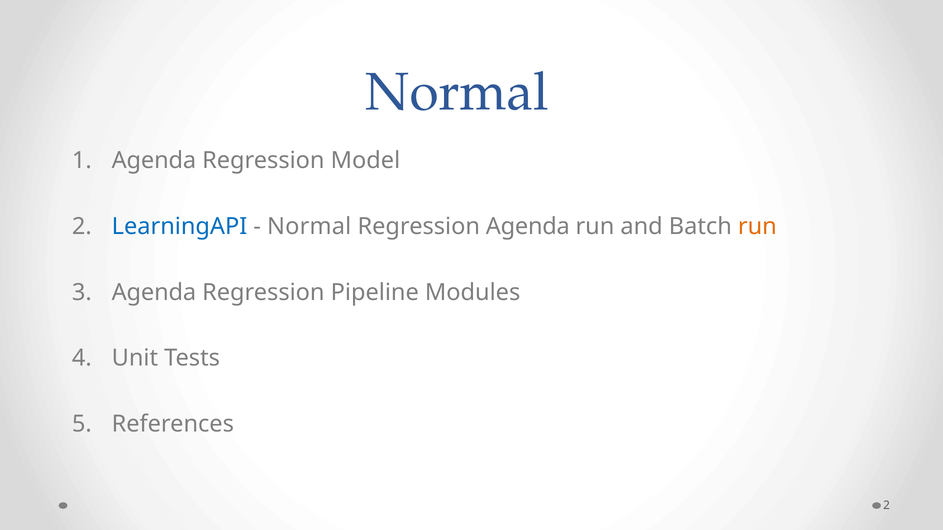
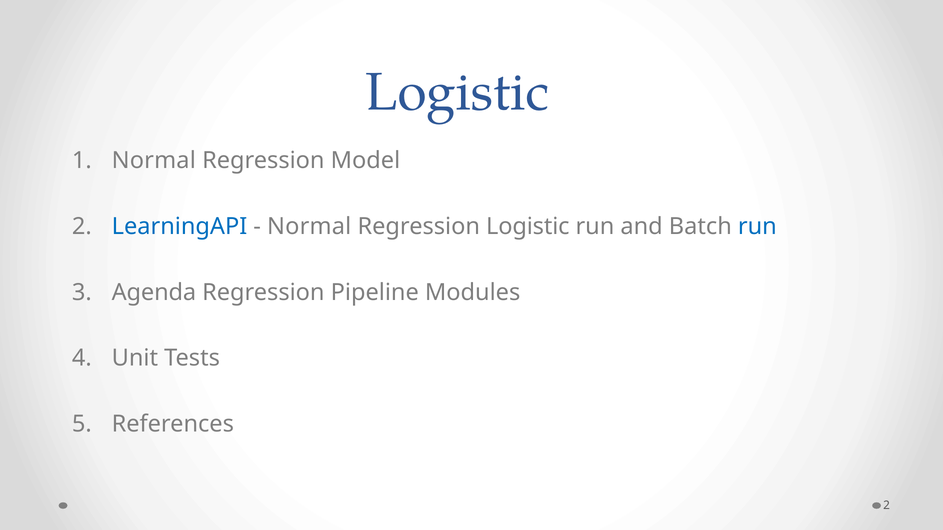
Normal at (457, 92): Normal -> Logistic
Agenda at (154, 161): Agenda -> Normal
Regression Agenda: Agenda -> Logistic
run at (757, 227) colour: orange -> blue
